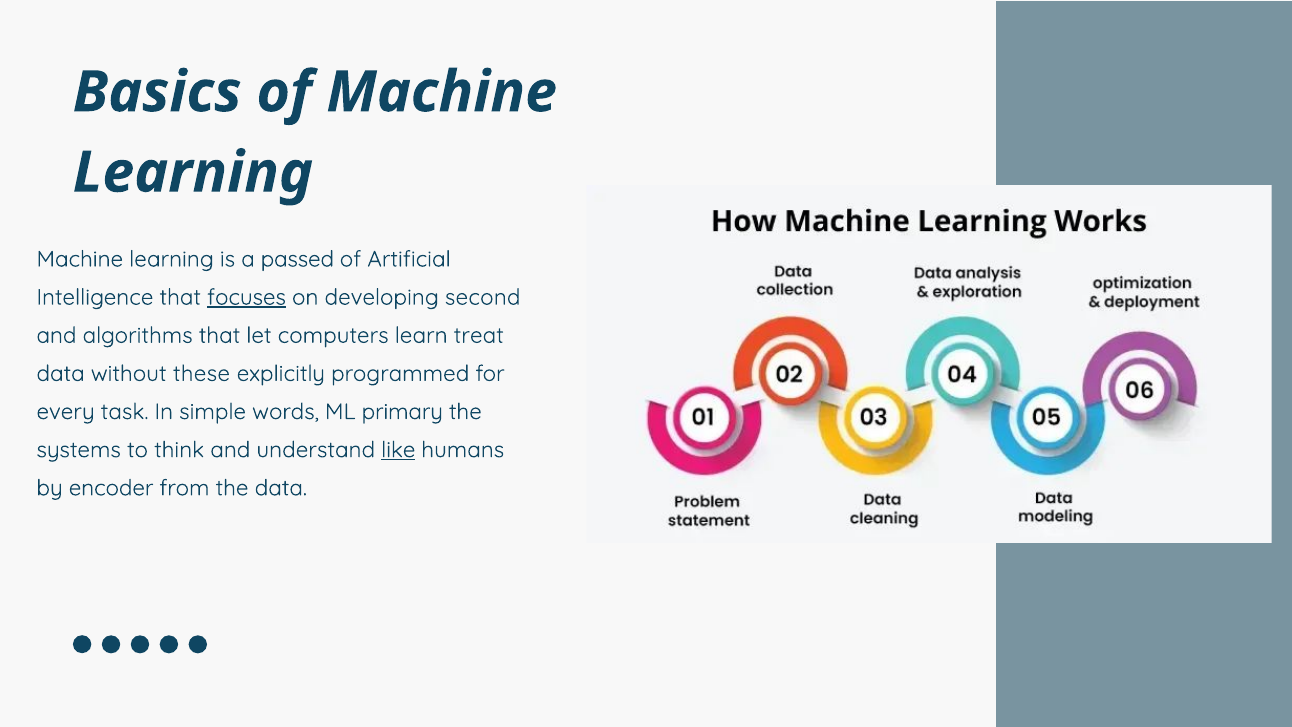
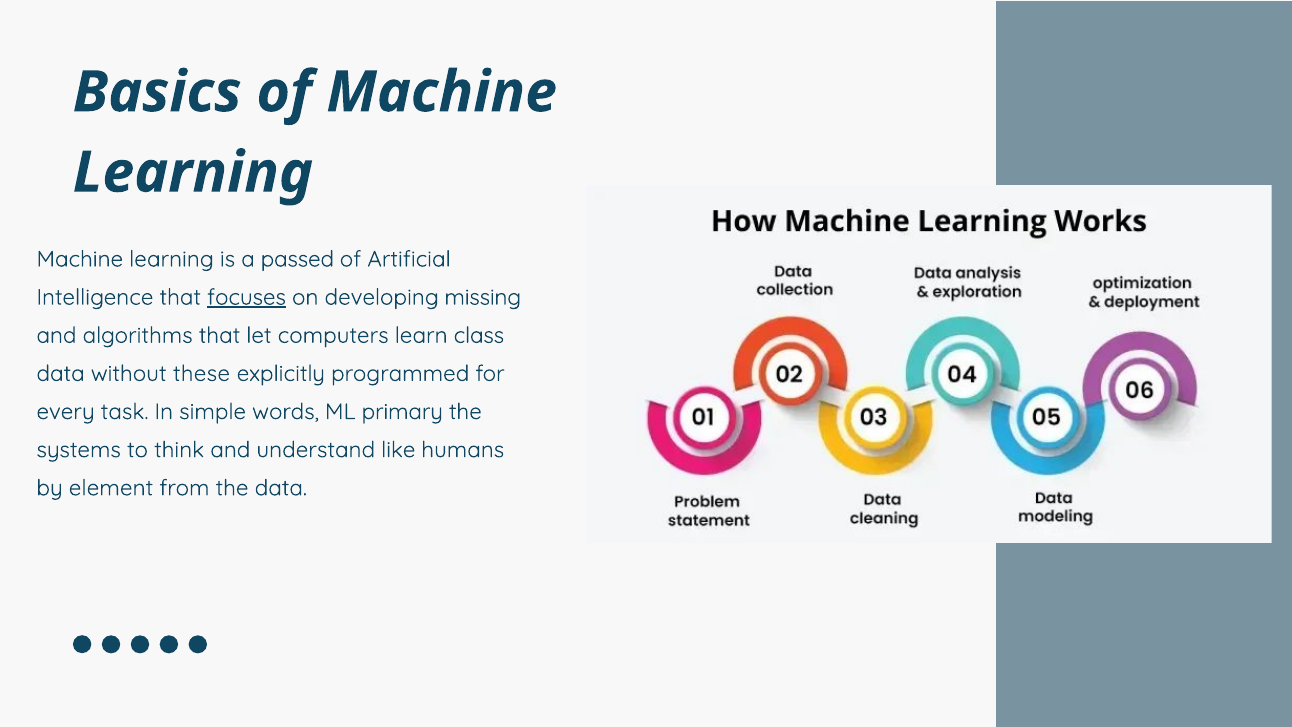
second: second -> missing
treat: treat -> class
like underline: present -> none
encoder: encoder -> element
